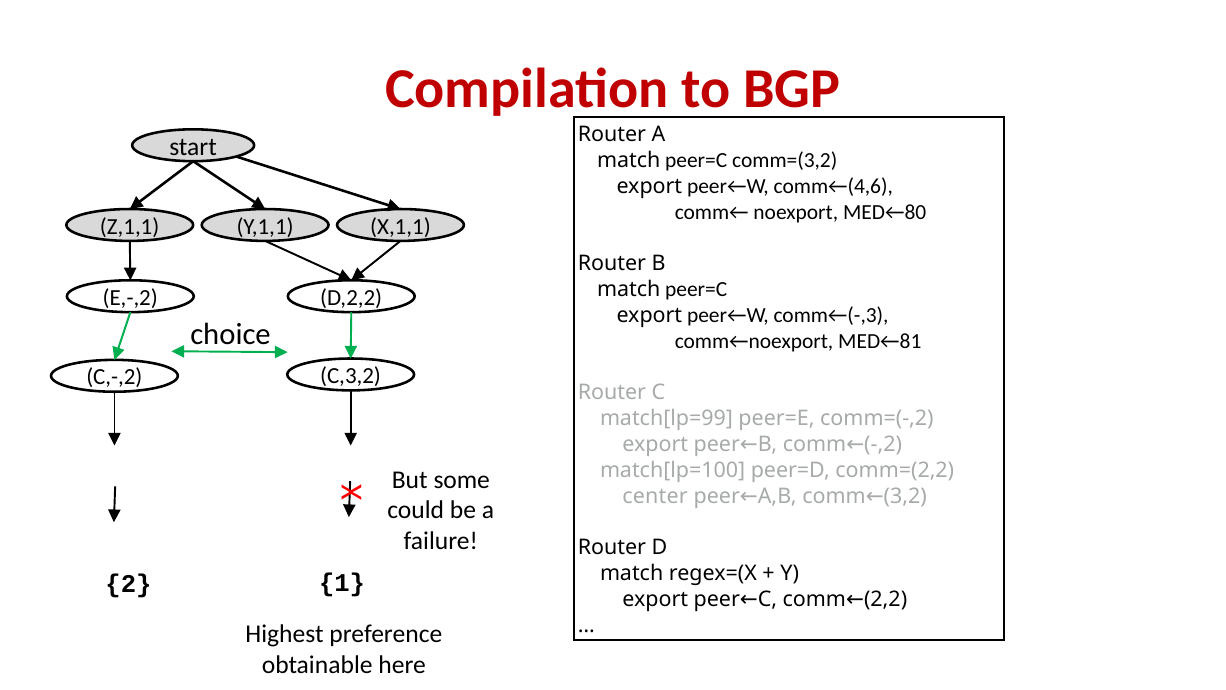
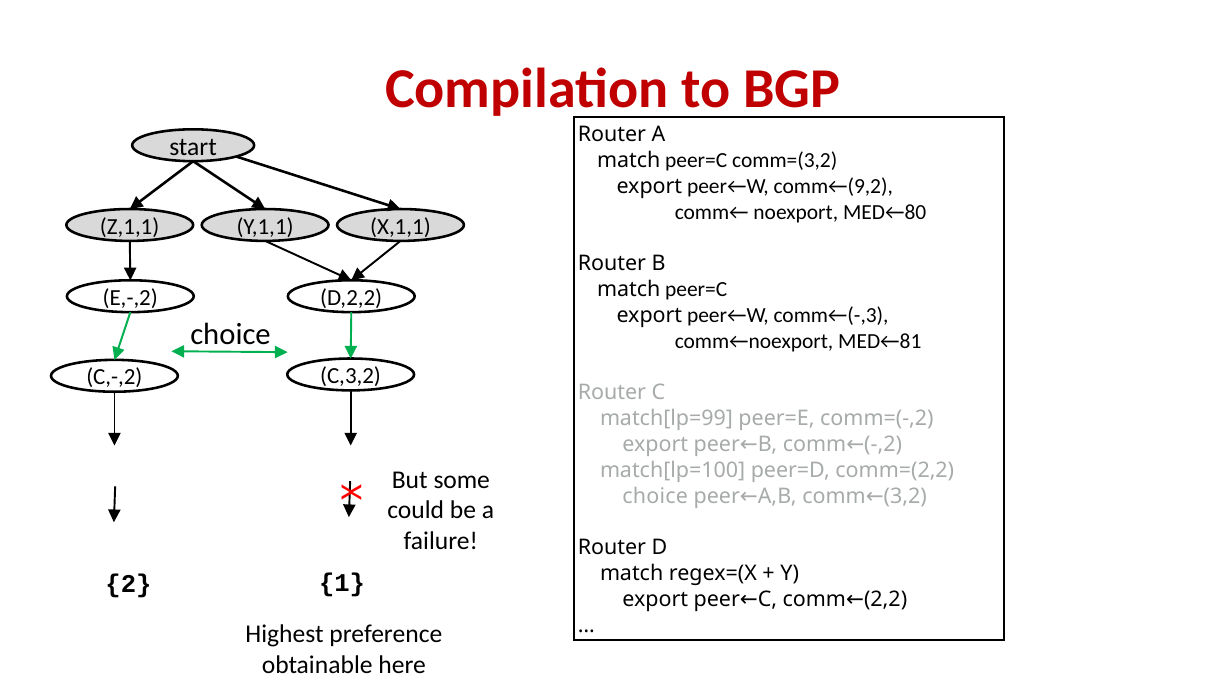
comm←(4,6: comm←(4,6 -> comm←(9,2
center at (655, 496): center -> choice
